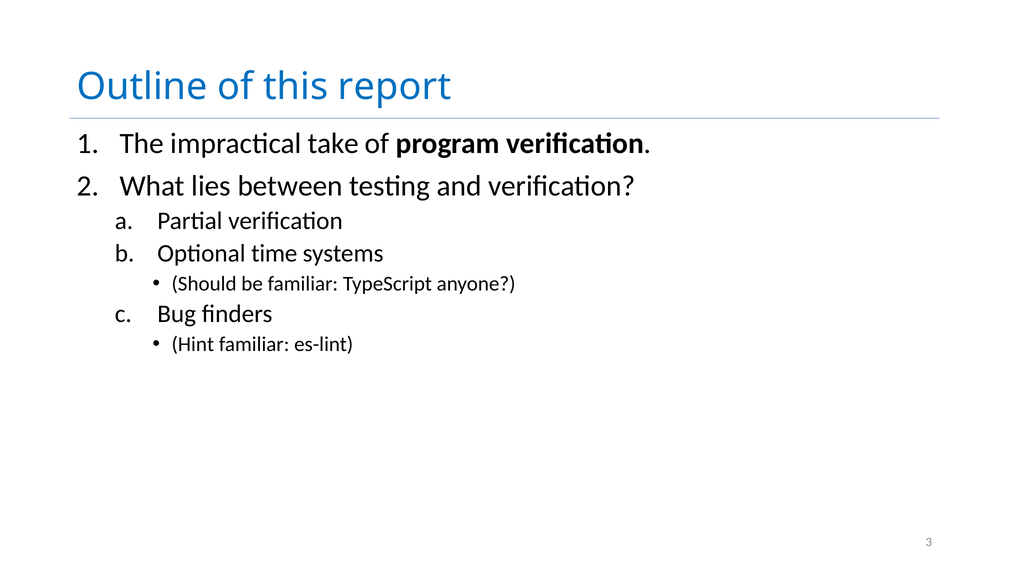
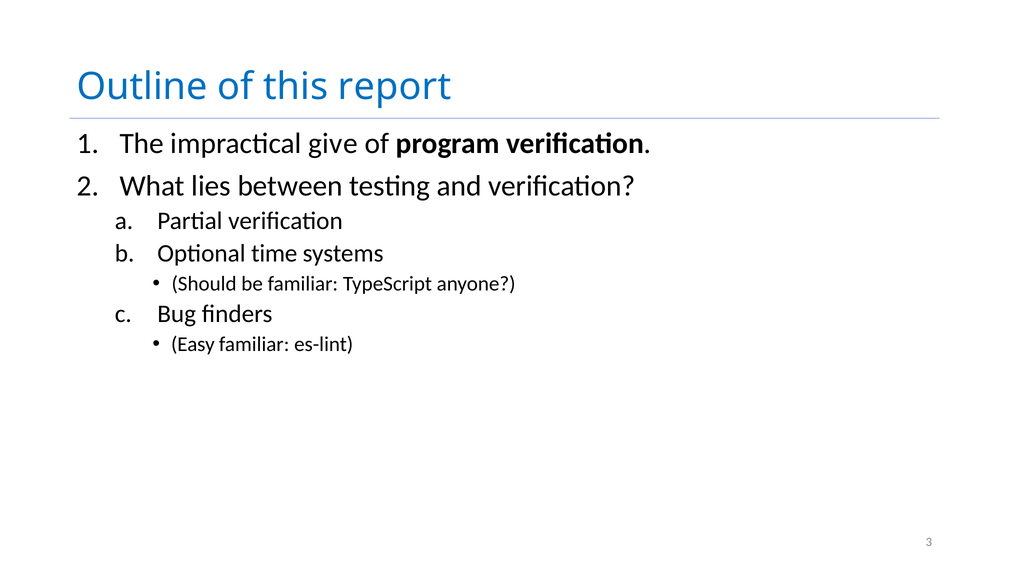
take: take -> give
Hint: Hint -> Easy
